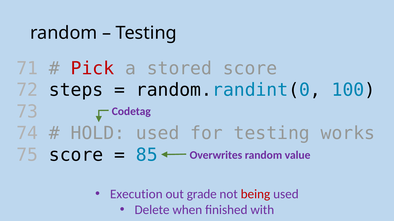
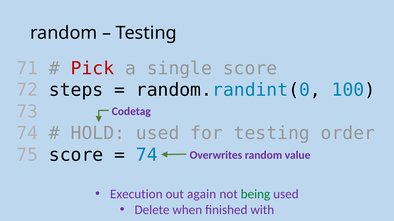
stored: stored -> single
works: works -> order
85 at (147, 155): 85 -> 74
grade: grade -> again
being colour: red -> green
